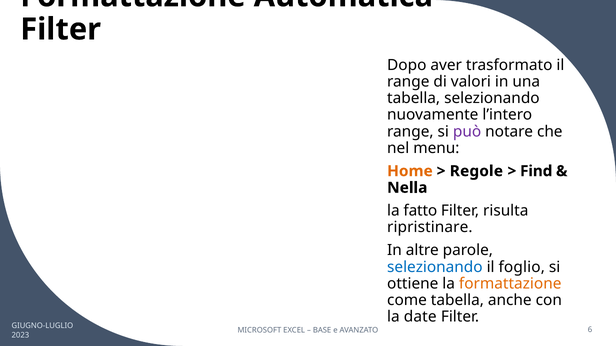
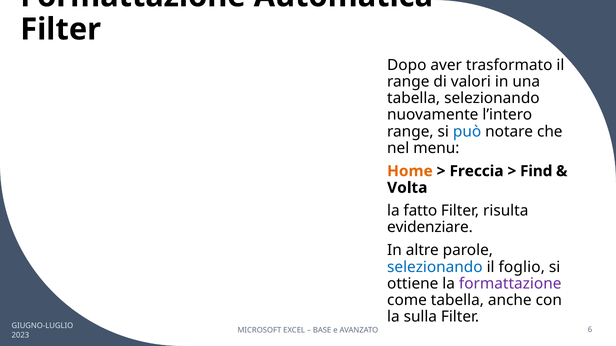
può colour: purple -> blue
Regole: Regole -> Freccia
Nella: Nella -> Volta
ripristinare: ripristinare -> evidenziare
formattazione at (510, 284) colour: orange -> purple
date: date -> sulla
